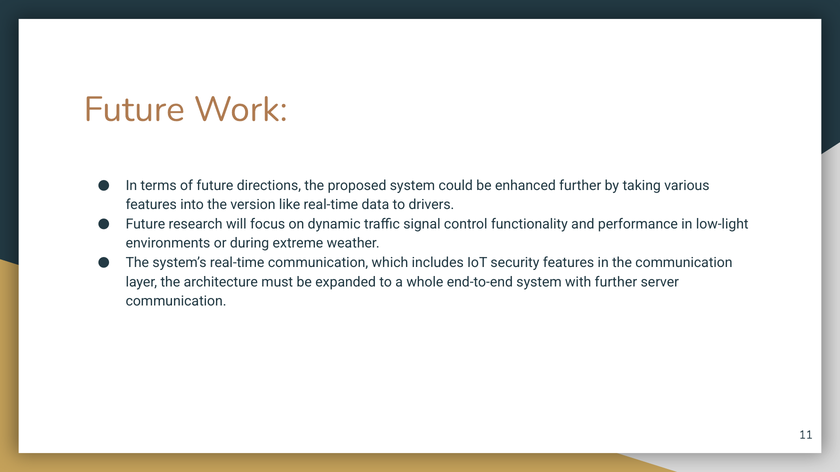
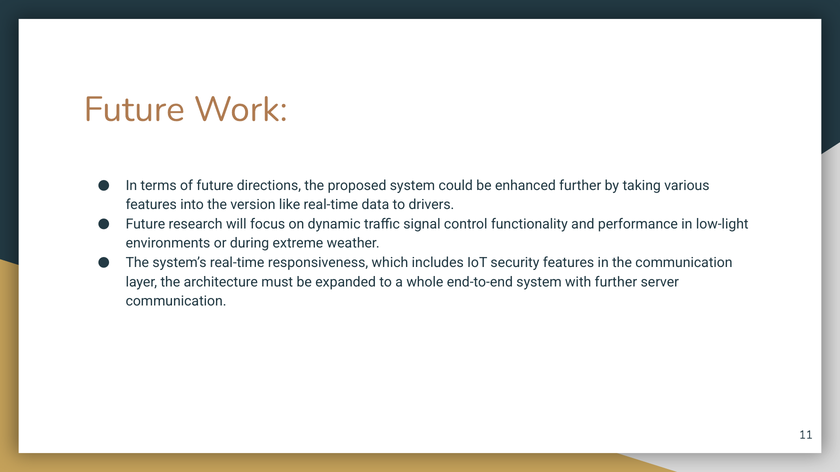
real-time communication: communication -> responsiveness
